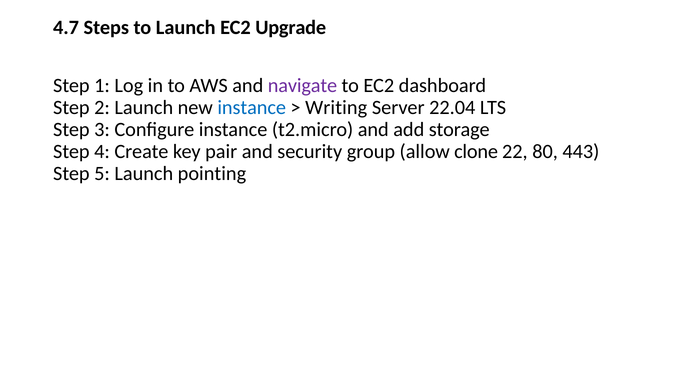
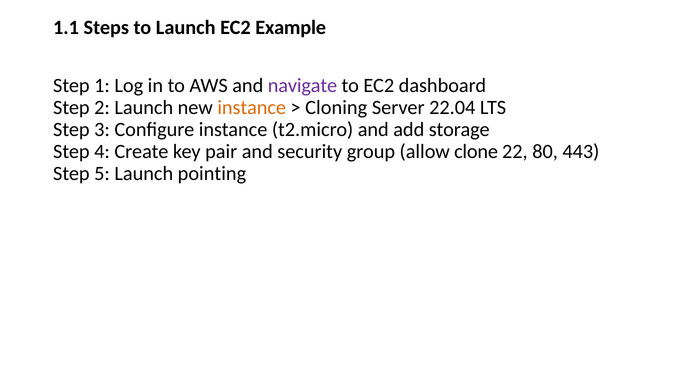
4.7: 4.7 -> 1.1
Upgrade: Upgrade -> Example
instance at (252, 108) colour: blue -> orange
Writing: Writing -> Cloning
